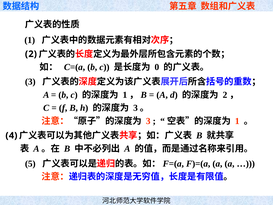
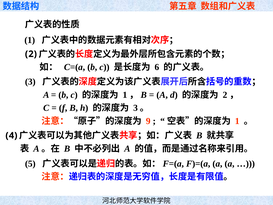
0: 0 -> 6
3 at (148, 121): 3 -> 9
